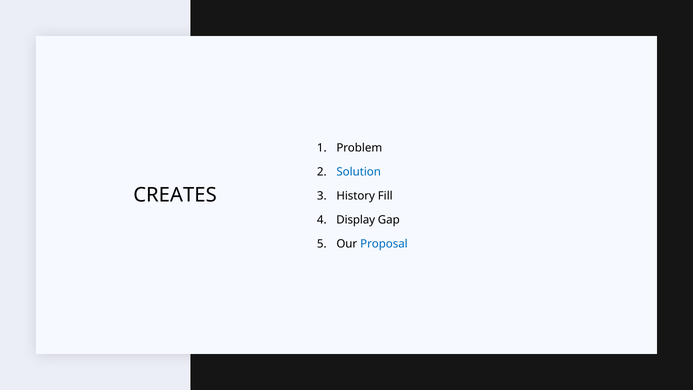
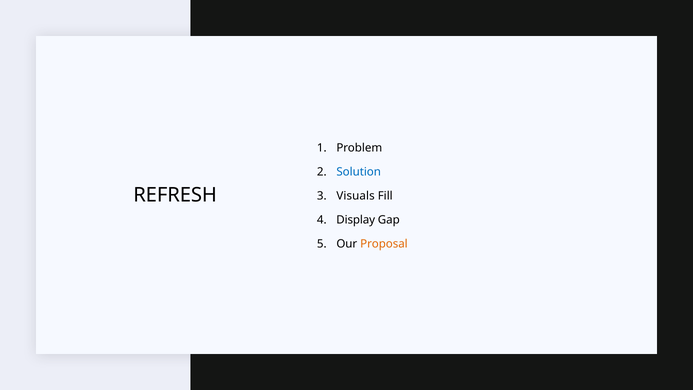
CREATES: CREATES -> REFRESH
History: History -> Visuals
Proposal colour: blue -> orange
